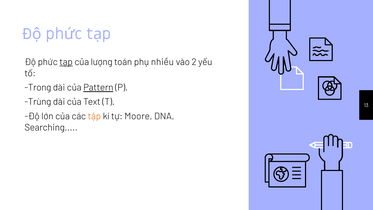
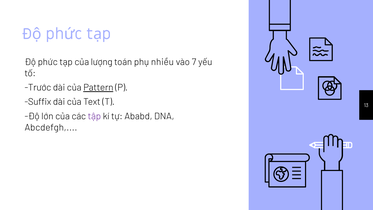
tạp underline: present -> none
2: 2 -> 7
Trong: Trong -> Trước
Trùng: Trùng -> Suffix
tập colour: orange -> purple
Moore: Moore -> Ababd
Searching: Searching -> Abcdefgh
